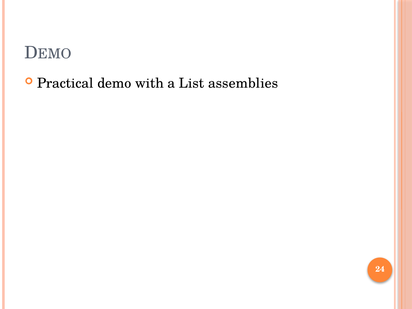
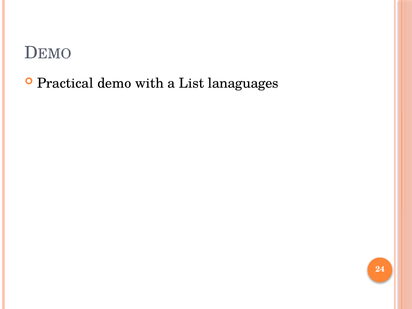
assemblies: assemblies -> lanaguages
